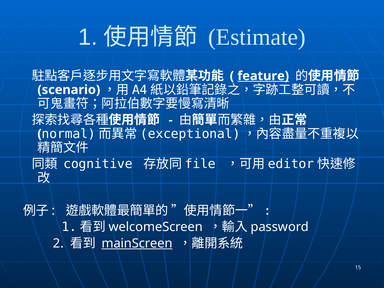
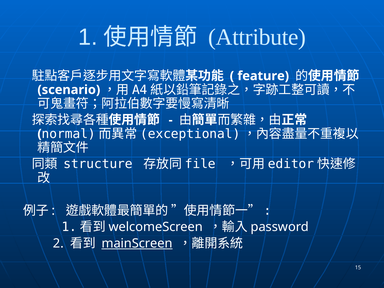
Estimate: Estimate -> Attribute
feature underline: present -> none
cognitive: cognitive -> structure
